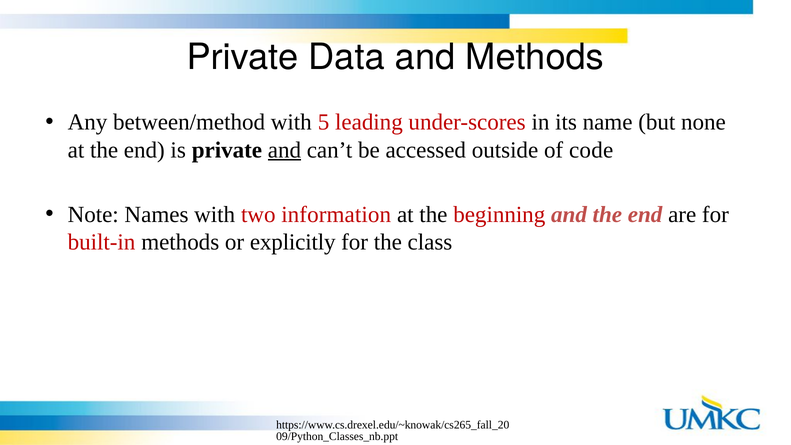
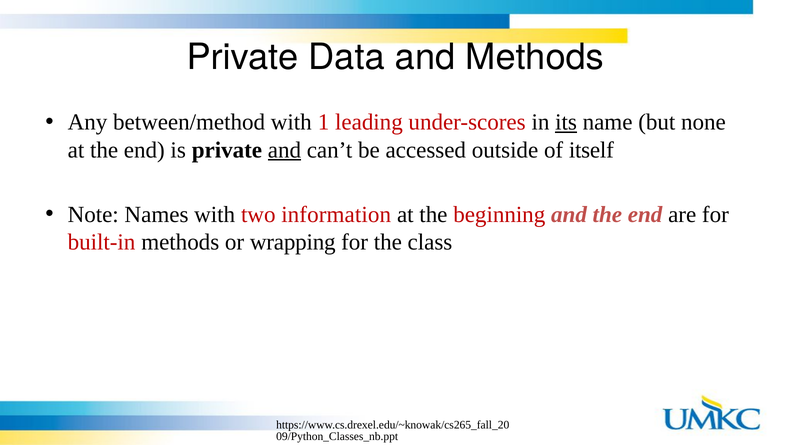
5: 5 -> 1
its underline: none -> present
code: code -> itself
explicitly: explicitly -> wrapping
